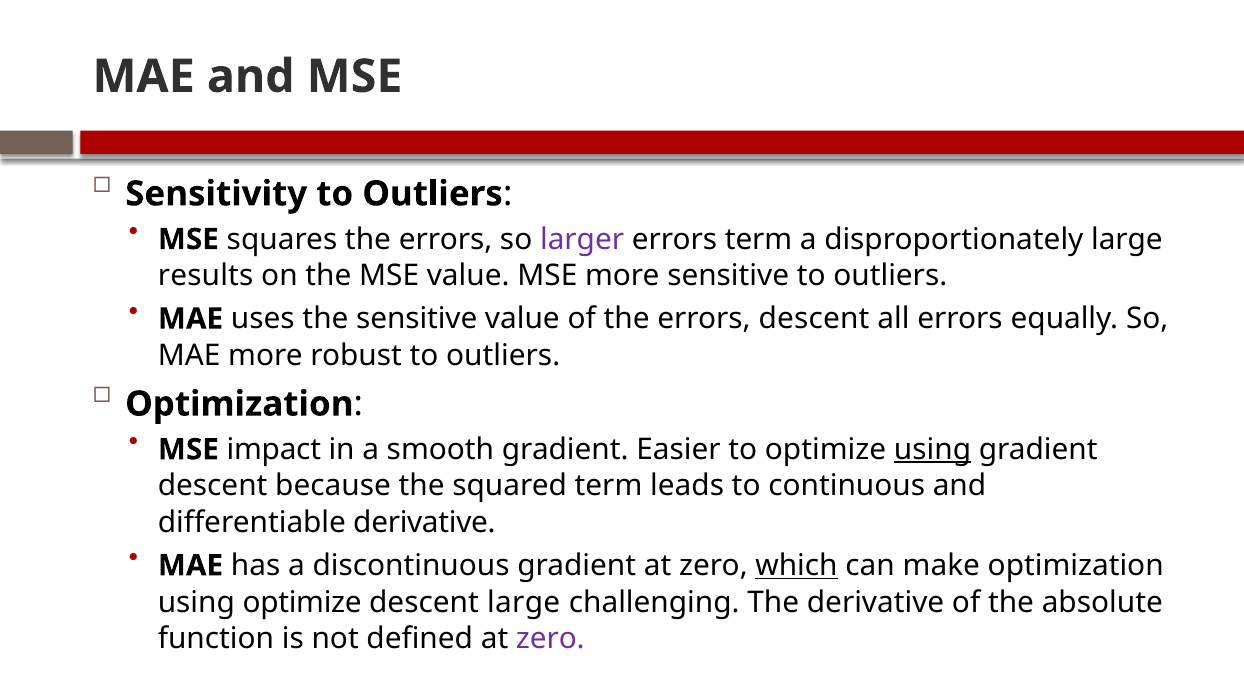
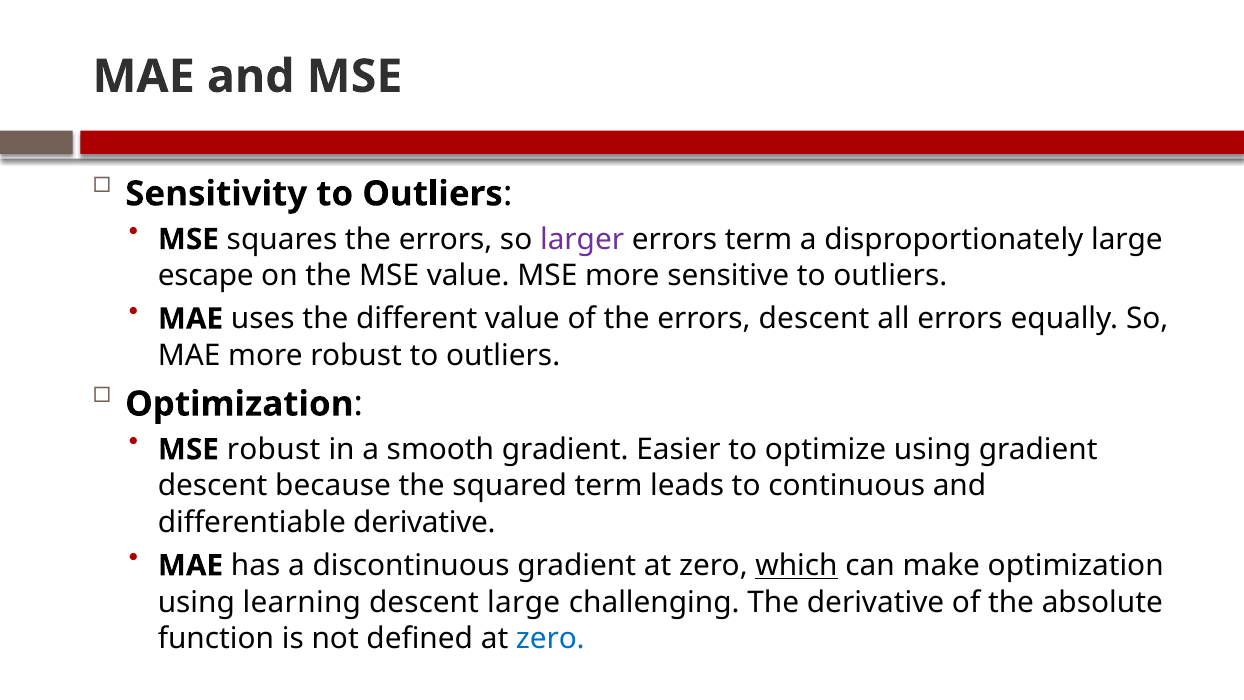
results: results -> escape
the sensitive: sensitive -> different
MSE impact: impact -> robust
using at (933, 449) underline: present -> none
using optimize: optimize -> learning
zero at (550, 639) colour: purple -> blue
